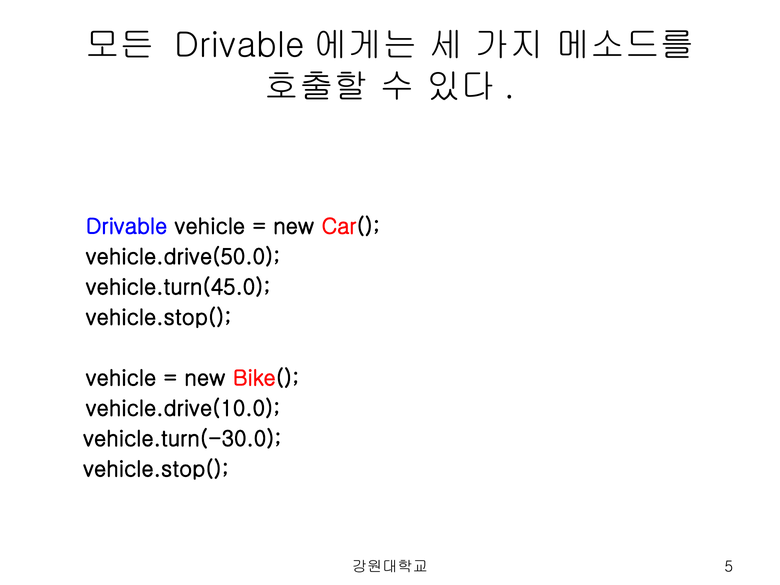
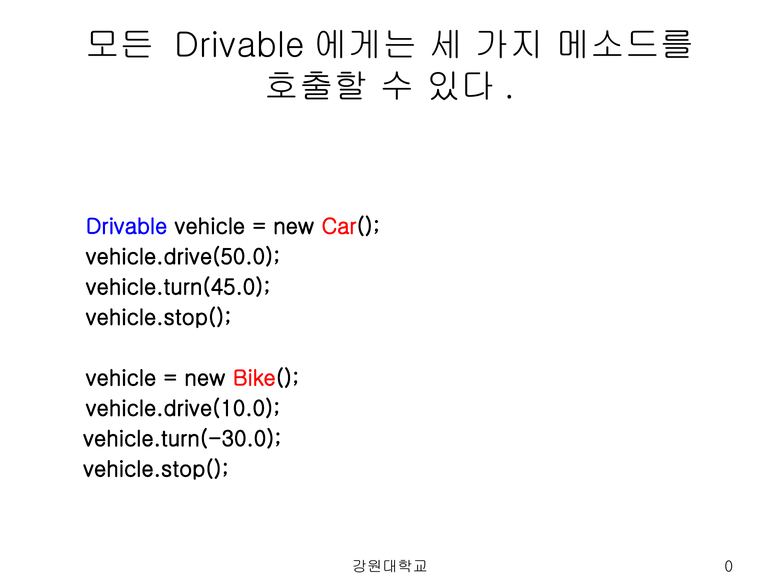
5: 5 -> 0
